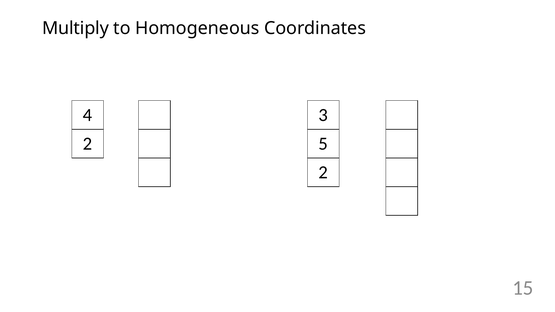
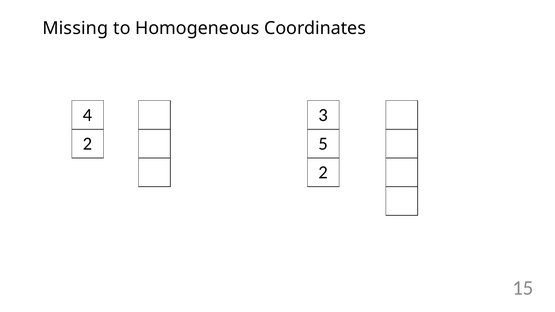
Multiply: Multiply -> Missing
